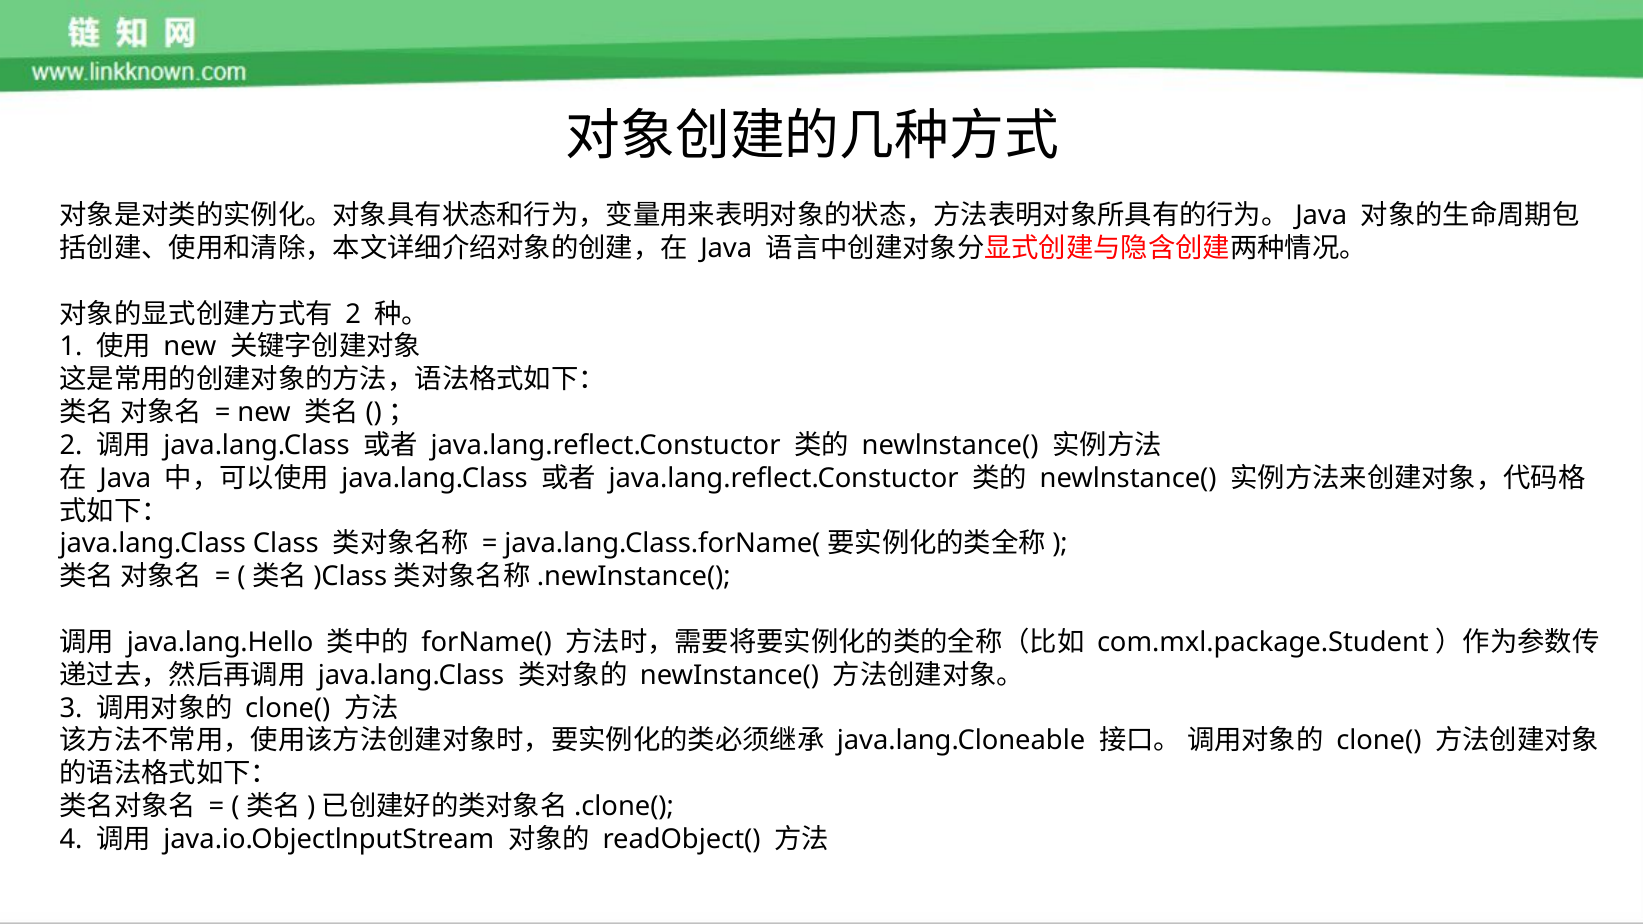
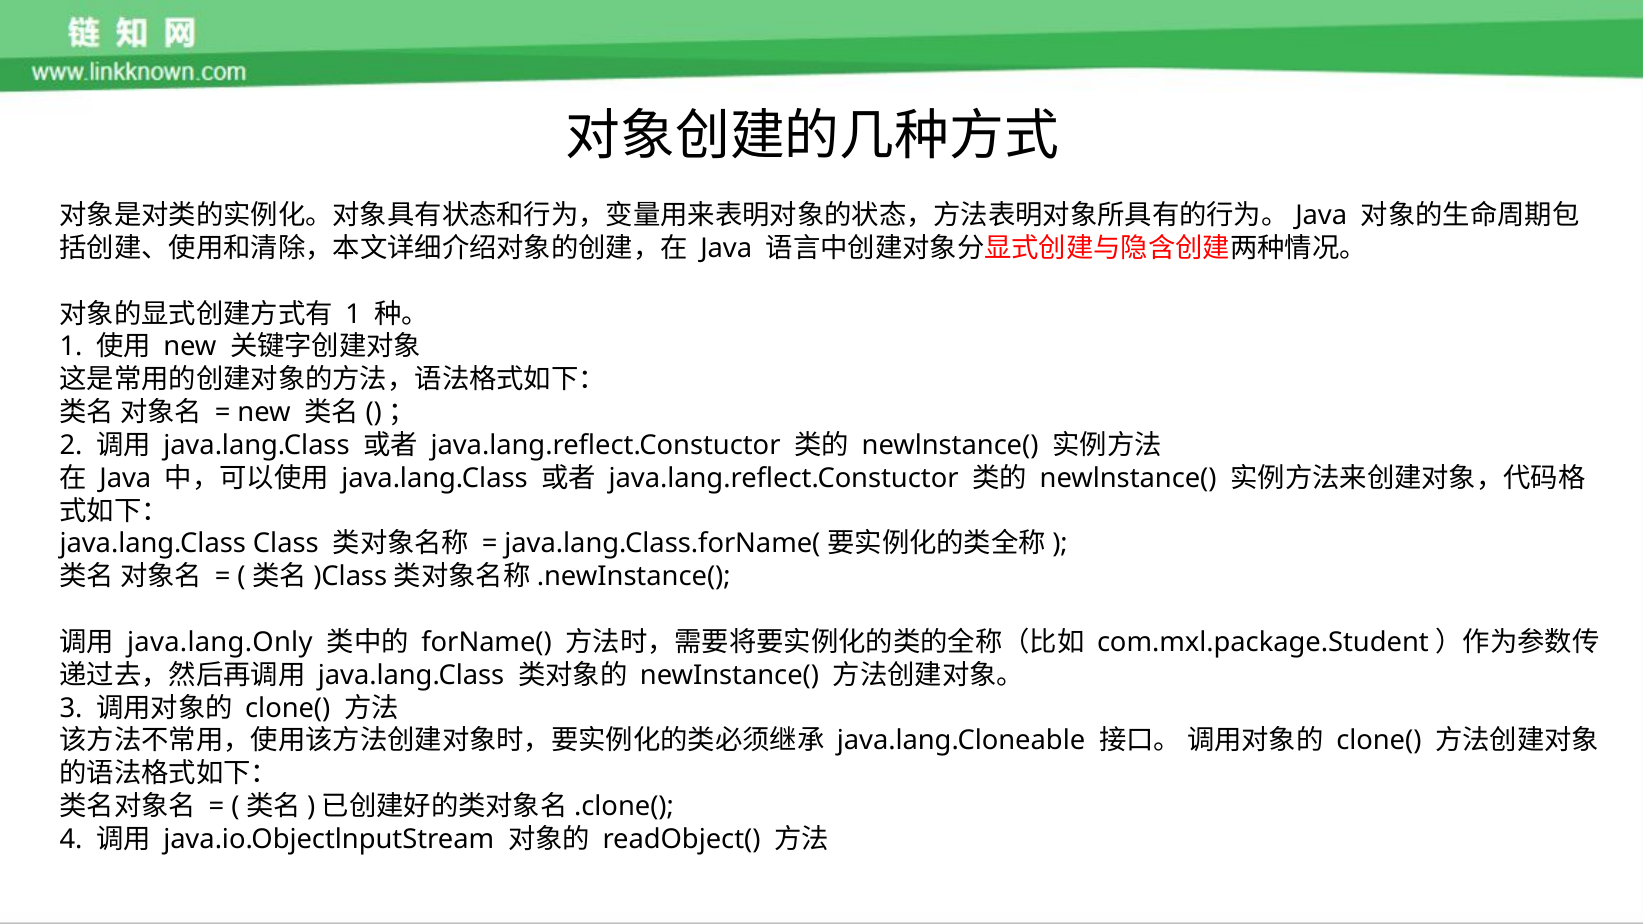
2 at (353, 314): 2 -> 1
java.lang.Hello: java.lang.Hello -> java.lang.Only
